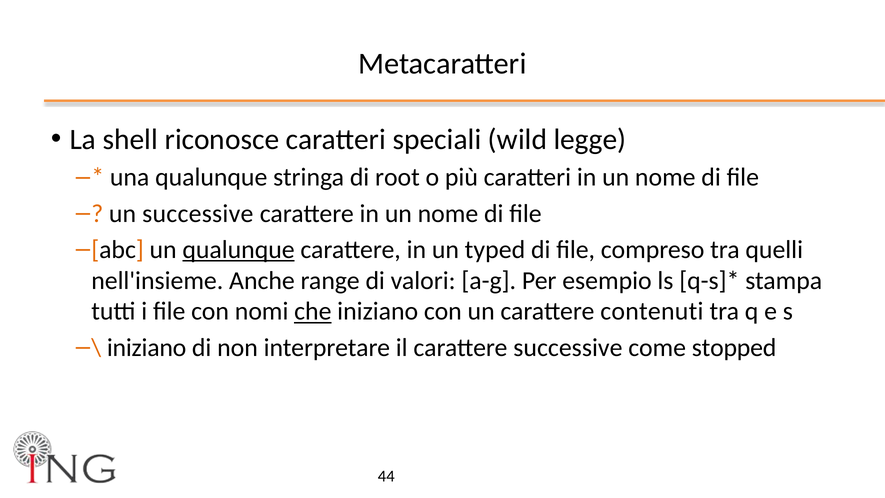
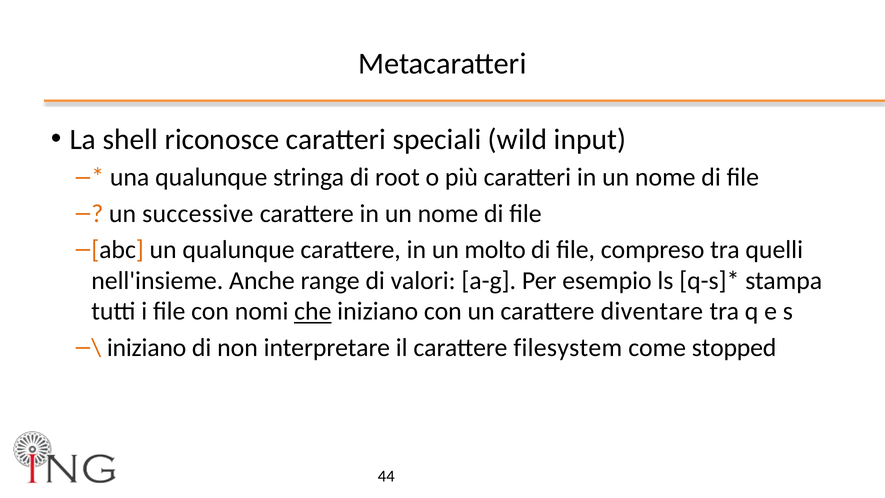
legge: legge -> input
qualunque at (239, 250) underline: present -> none
typed: typed -> molto
contenuti: contenuti -> diventare
carattere successive: successive -> filesystem
